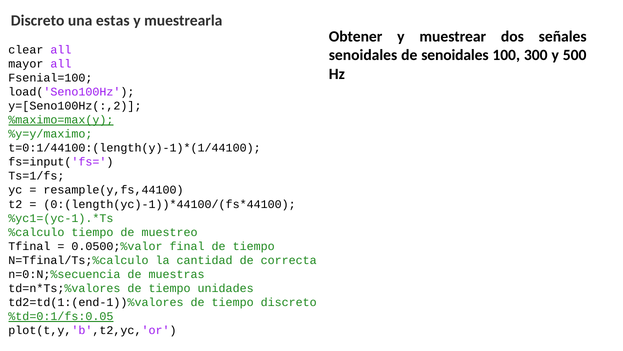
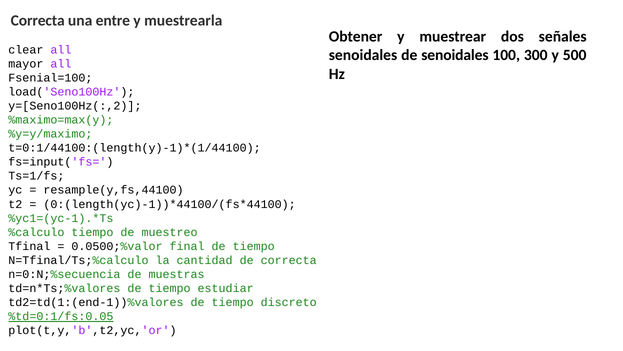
Discreto at (38, 20): Discreto -> Correcta
estas: estas -> entre
%maximo=max(y underline: present -> none
unidades: unidades -> estudiar
